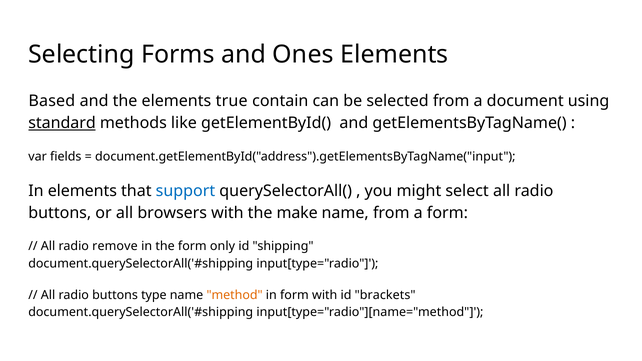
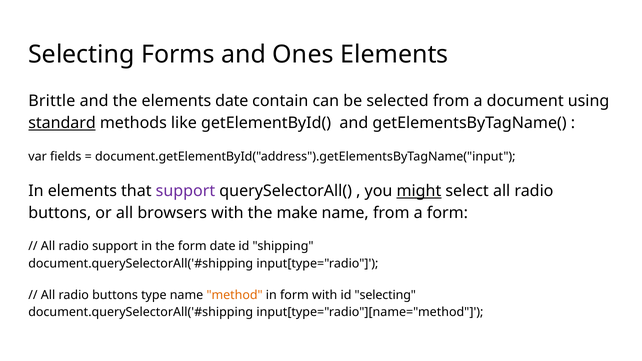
Based: Based -> Brittle
elements true: true -> date
support at (185, 191) colour: blue -> purple
might underline: none -> present
radio remove: remove -> support
form only: only -> date
id brackets: brackets -> selecting
